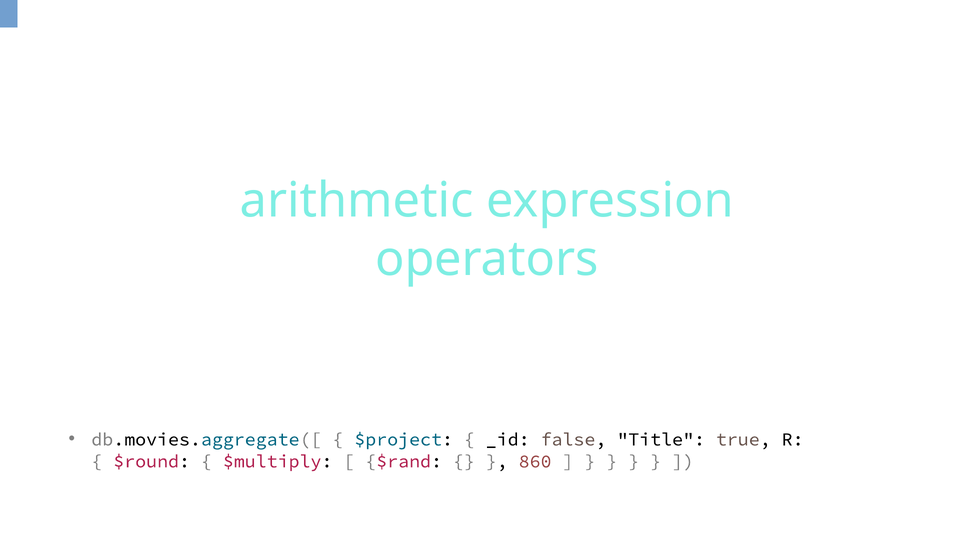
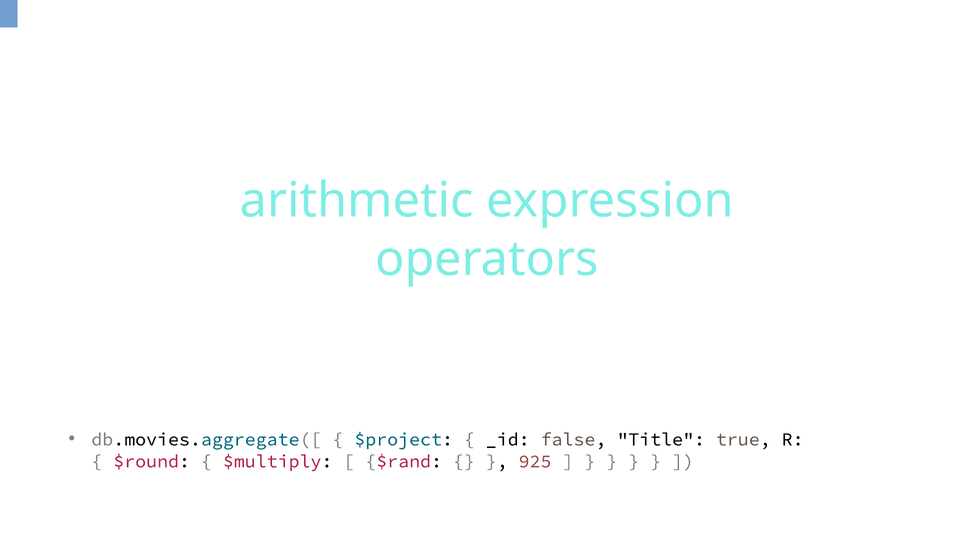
860: 860 -> 925
